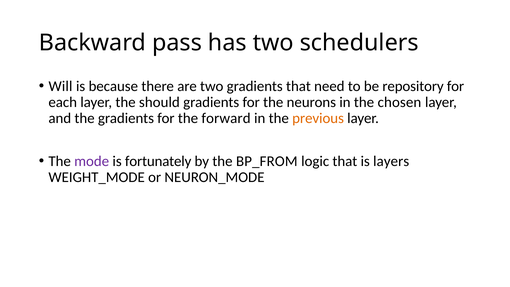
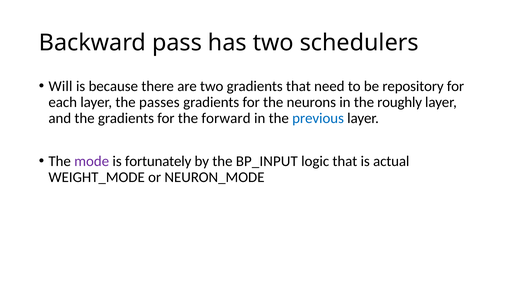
should: should -> passes
chosen: chosen -> roughly
previous colour: orange -> blue
BP_FROM: BP_FROM -> BP_INPUT
layers: layers -> actual
